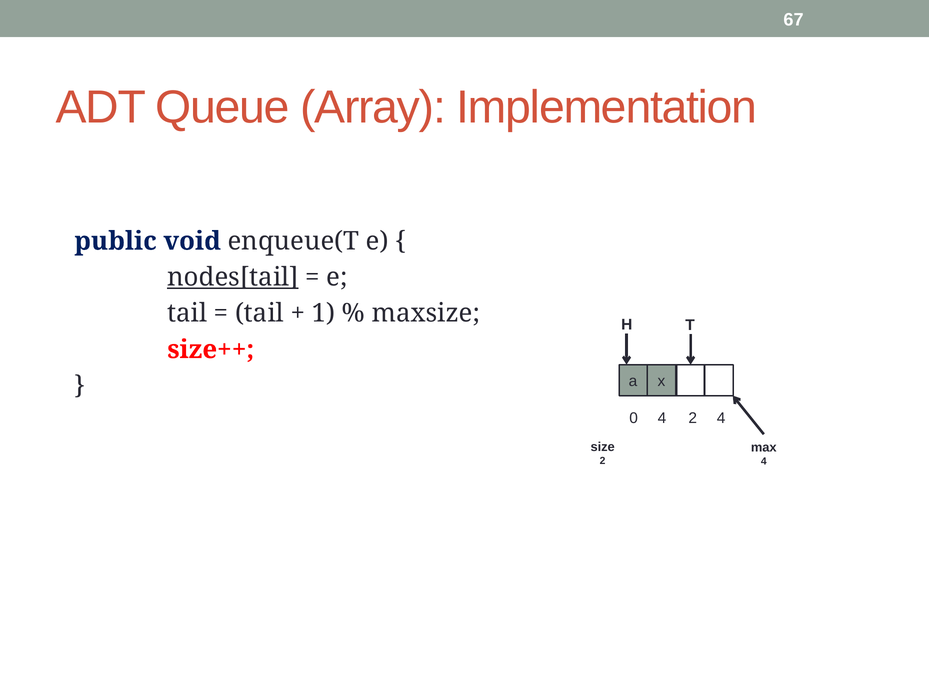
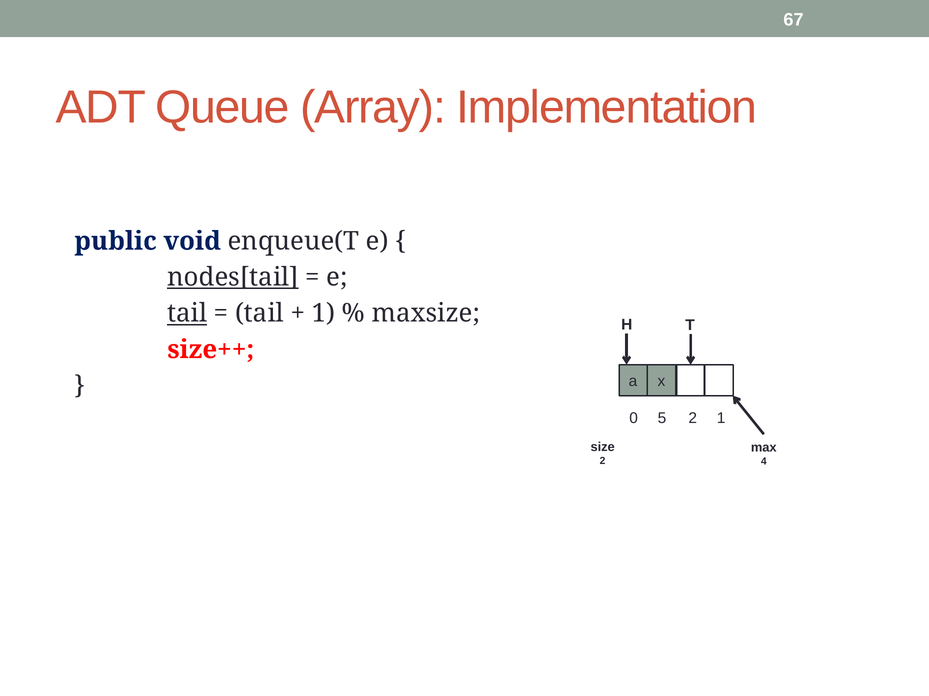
tail at (187, 314) underline: none -> present
0 4: 4 -> 5
2 4: 4 -> 1
